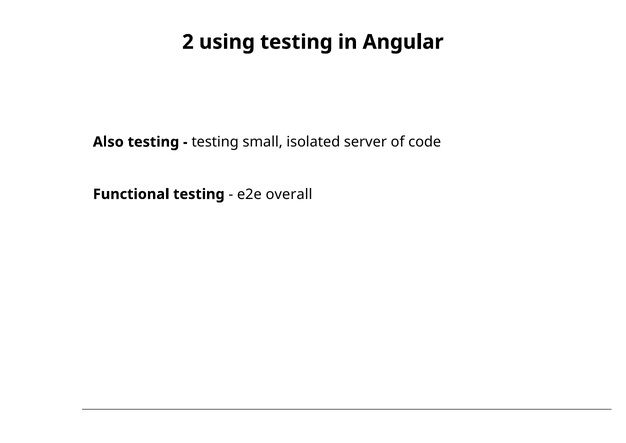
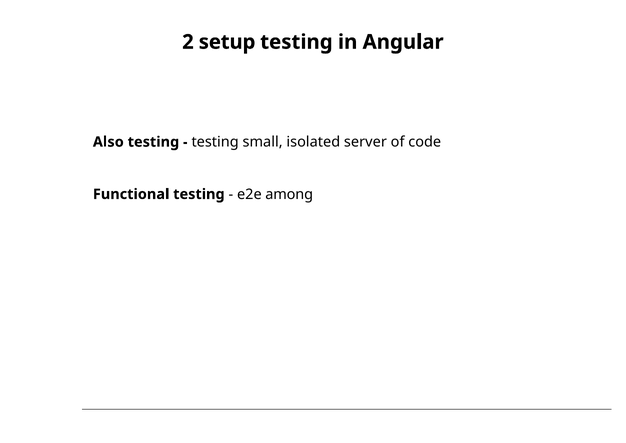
using: using -> setup
overall: overall -> among
